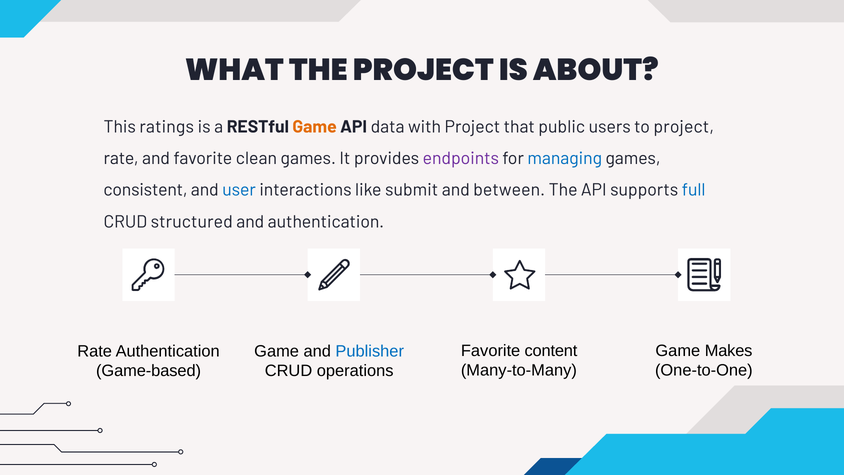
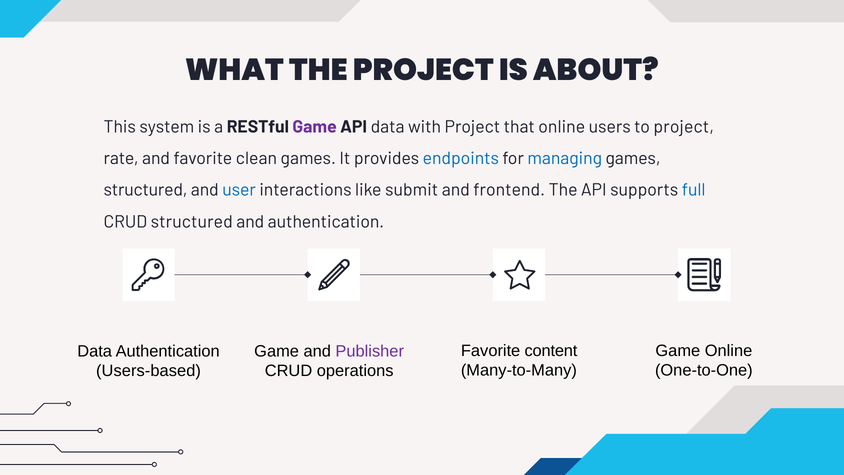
ratings: ratings -> system
Game at (315, 127) colour: orange -> purple
that public: public -> online
endpoints colour: purple -> blue
consistent at (146, 190): consistent -> structured
between: between -> frontend
Game Makes: Makes -> Online
Rate at (95, 351): Rate -> Data
Publisher colour: blue -> purple
Game-based: Game-based -> Users-based
